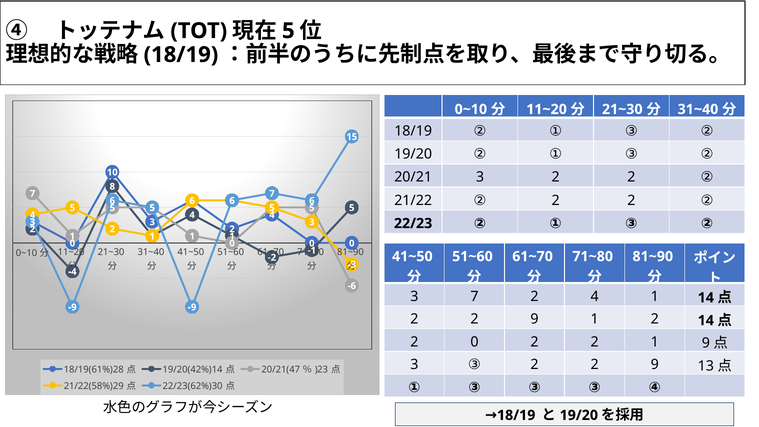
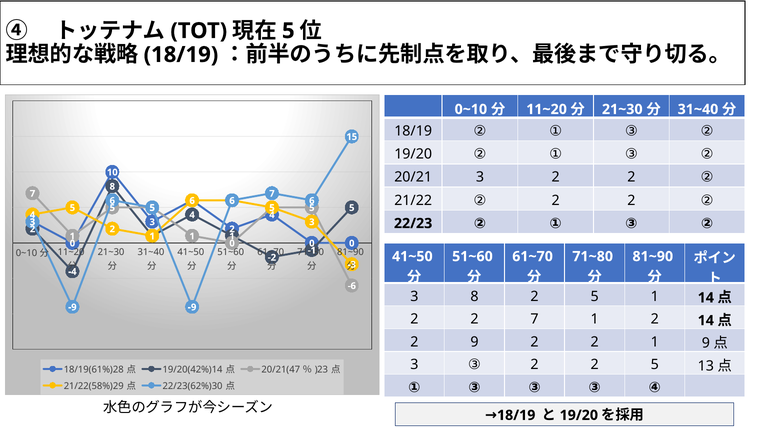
7 at (474, 296): 7 -> 8
4 at (595, 296): 4 -> 5
9 at (535, 319): 9 -> 7
2 0: 0 -> 9
③ 2 2 9: 9 -> 5
